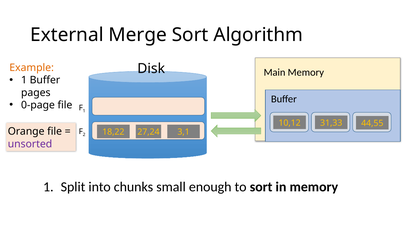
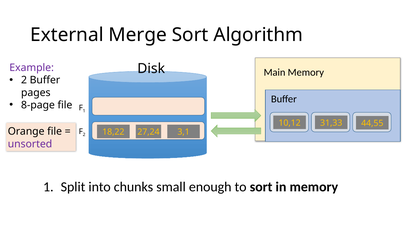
Example colour: orange -> purple
1 at (24, 80): 1 -> 2
0-page: 0-page -> 8-page
